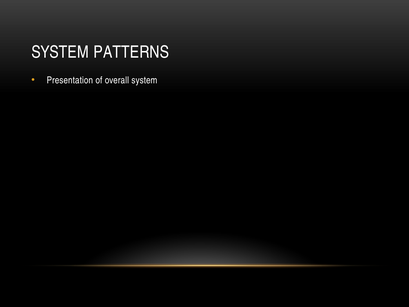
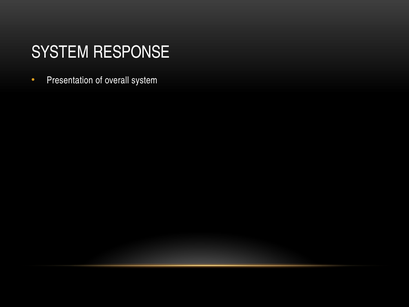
PATTERNS: PATTERNS -> RESPONSE
